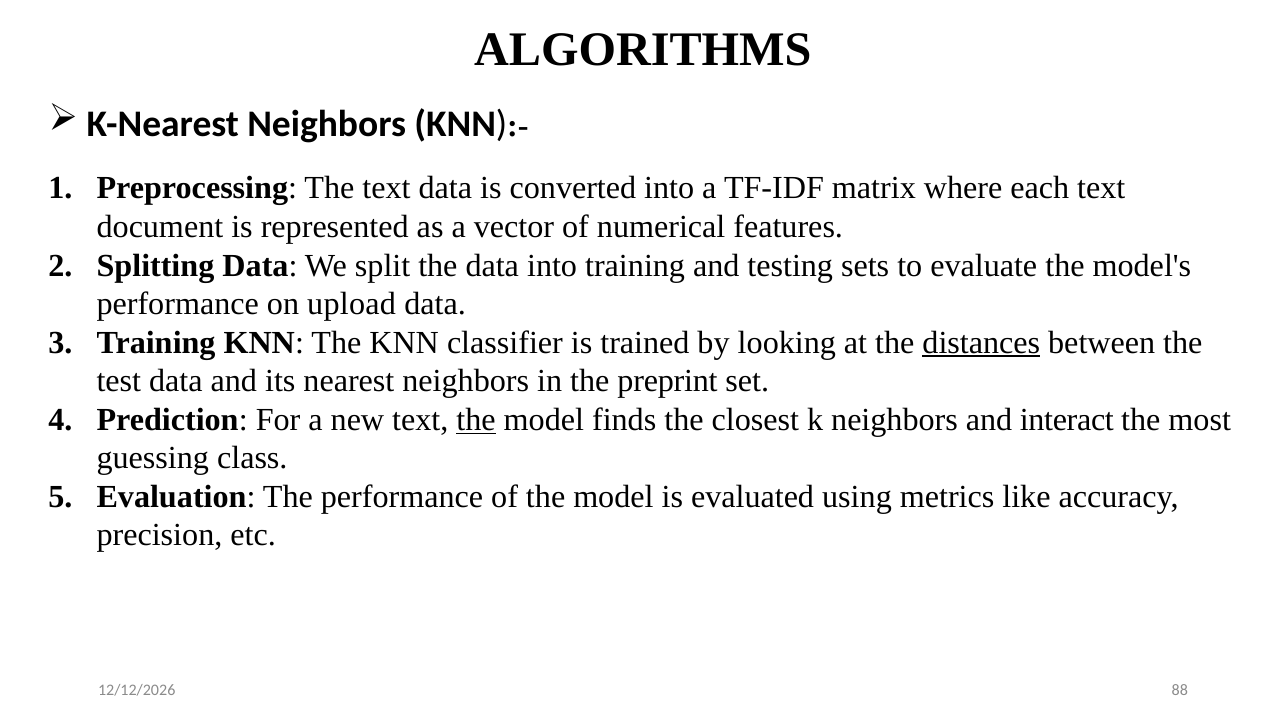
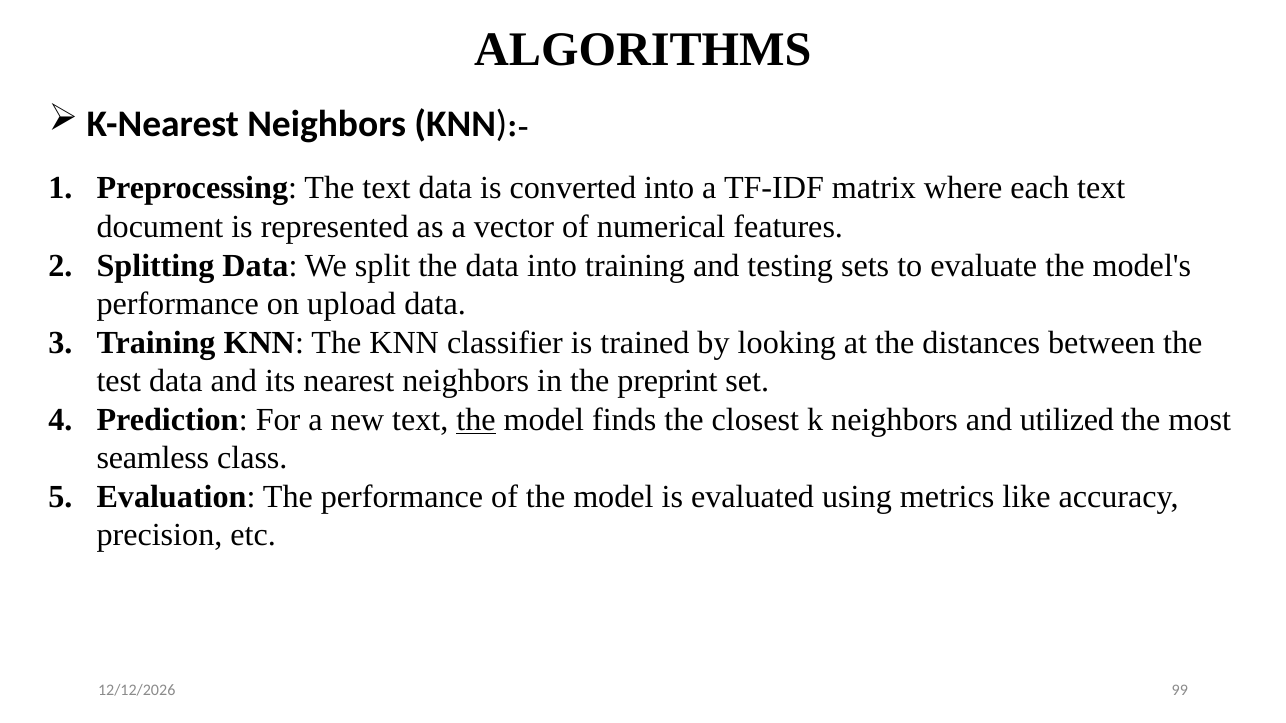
distances underline: present -> none
interact: interact -> utilized
guessing: guessing -> seamless
88: 88 -> 99
